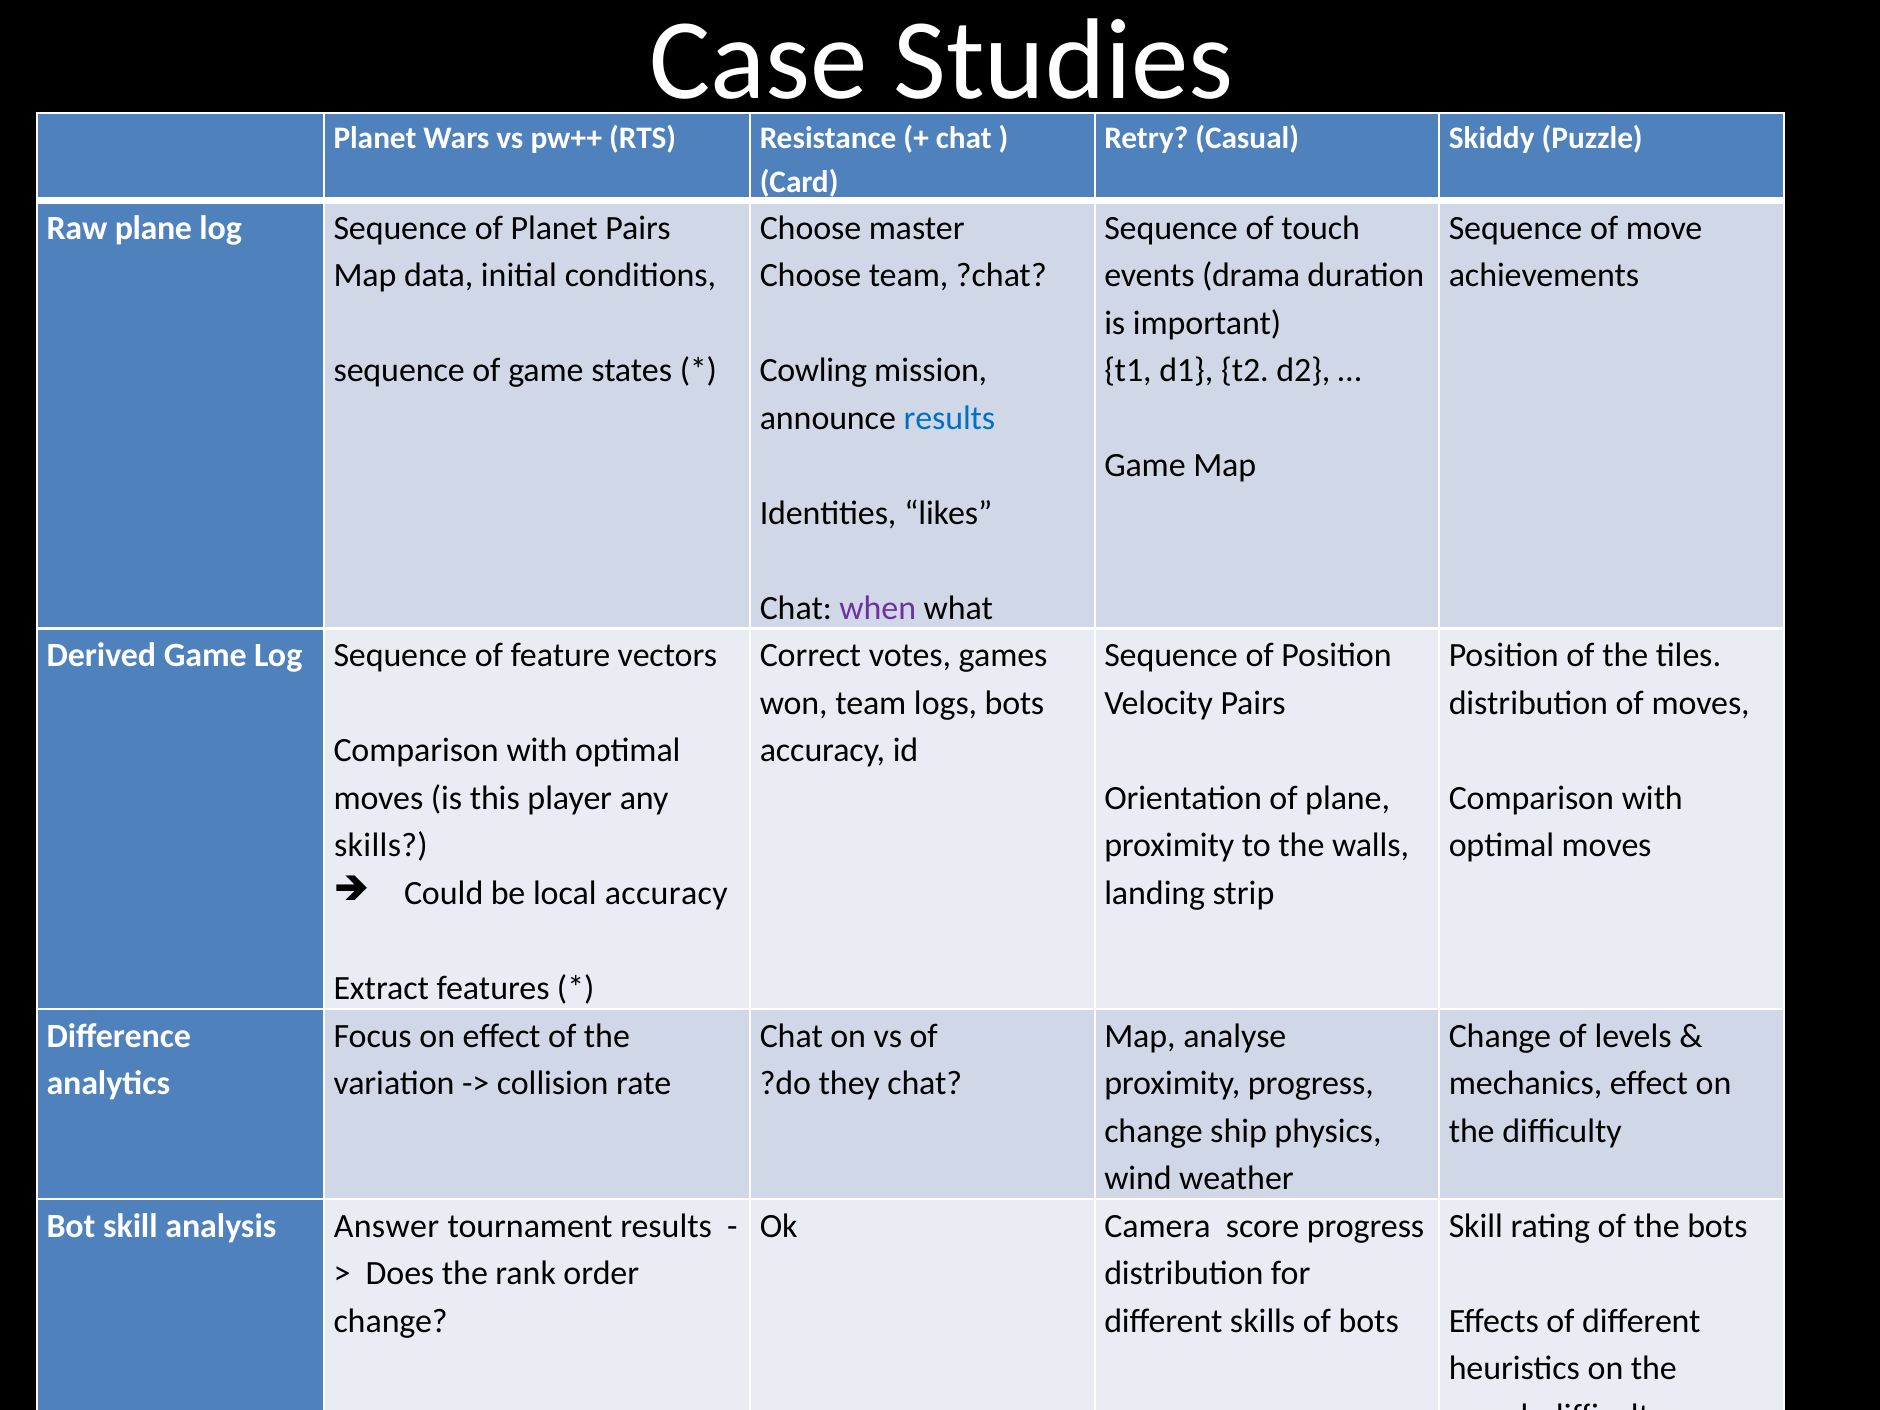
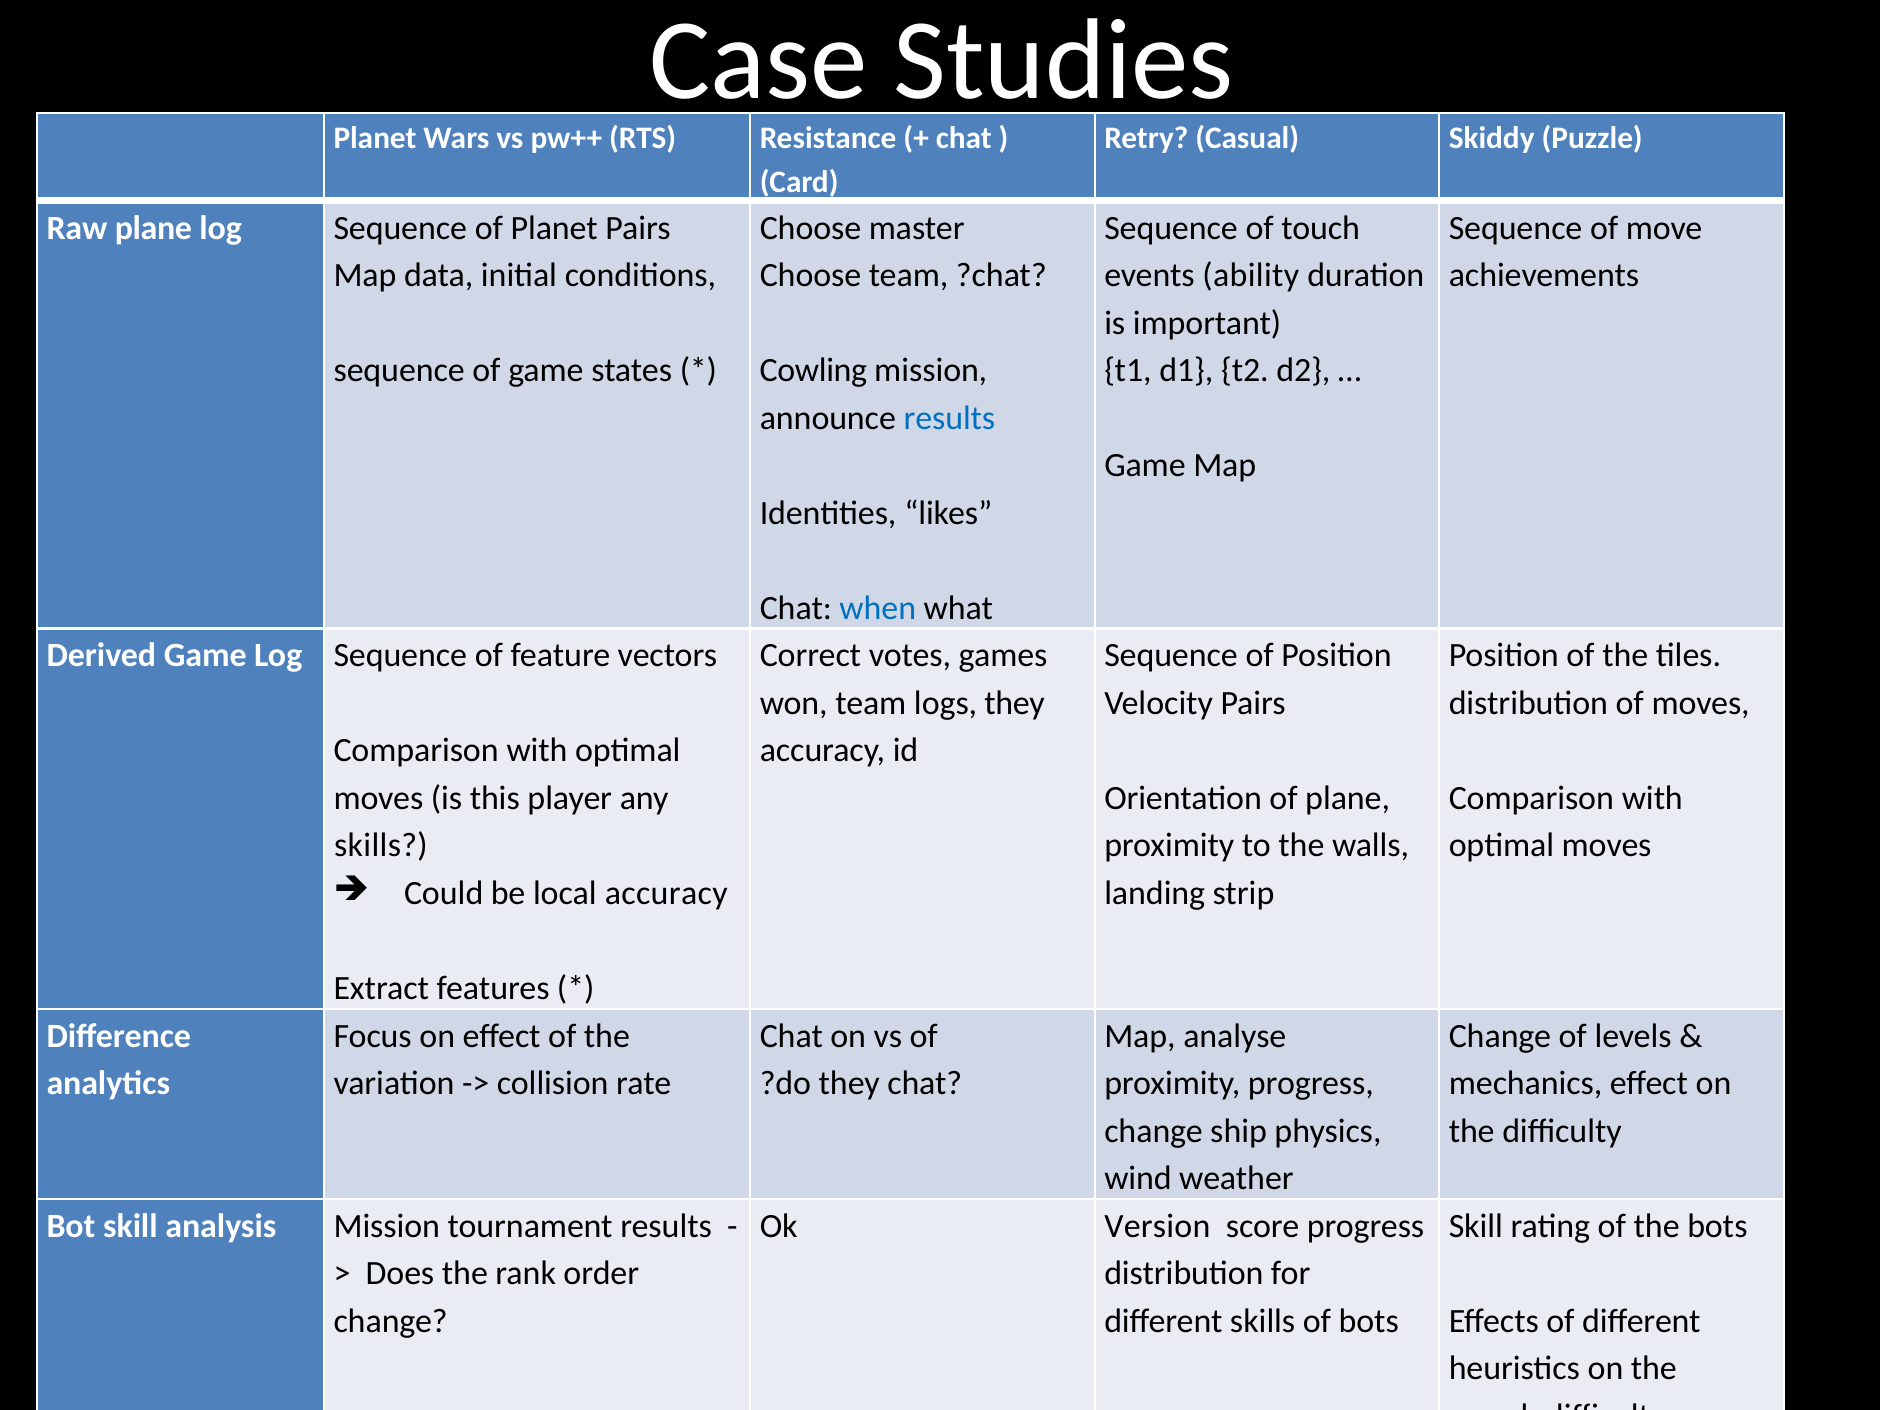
drama: drama -> ability
when colour: purple -> blue
logs bots: bots -> they
analysis Answer: Answer -> Mission
Camera: Camera -> Version
